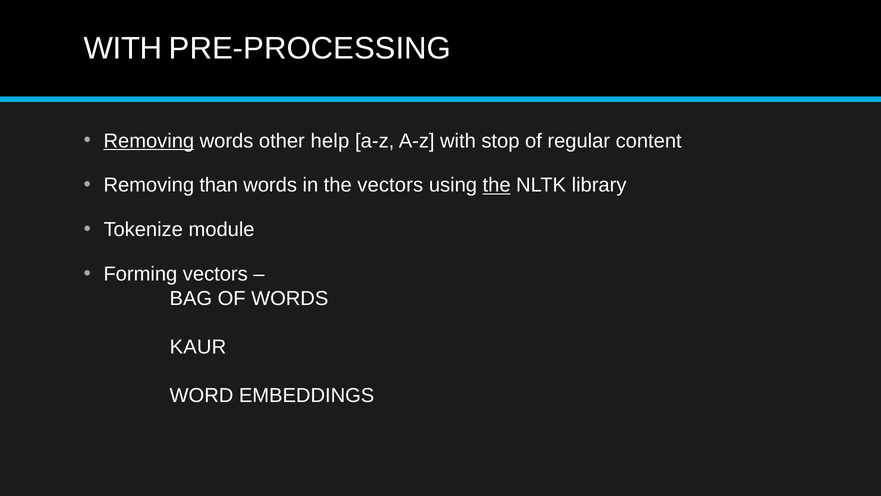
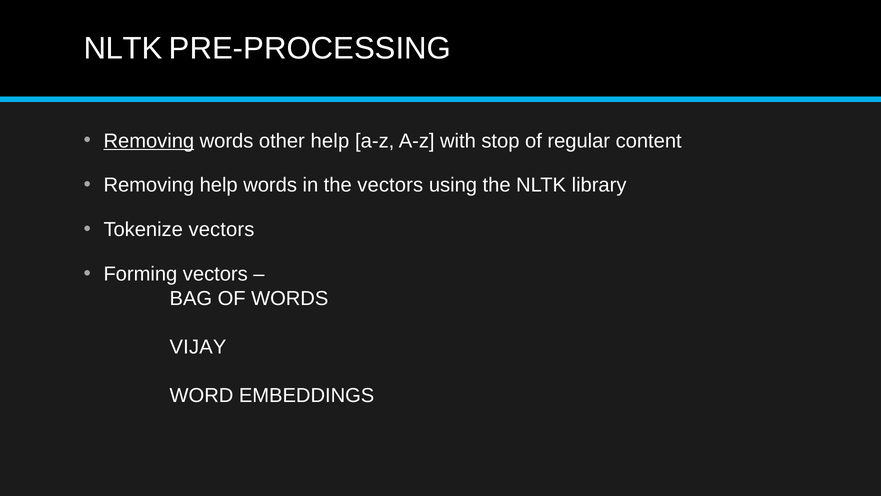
WITH at (123, 49): WITH -> NLTK
Removing than: than -> help
the at (497, 185) underline: present -> none
Tokenize module: module -> vectors
KAUR: KAUR -> VIJAY
